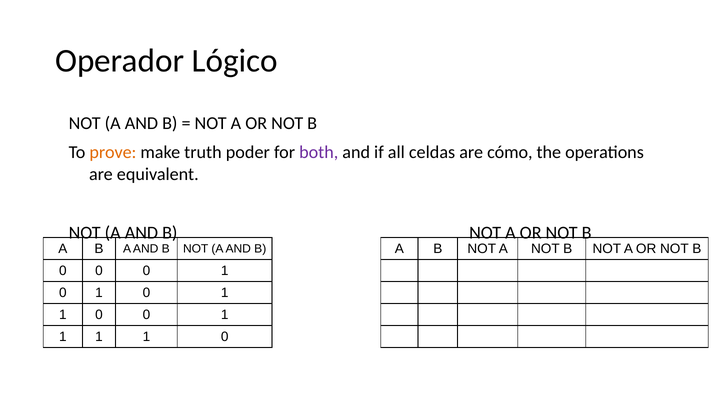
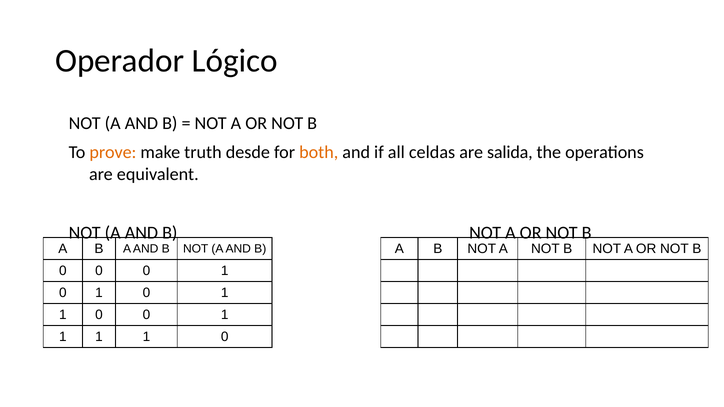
poder: poder -> desde
both colour: purple -> orange
cómo: cómo -> salida
